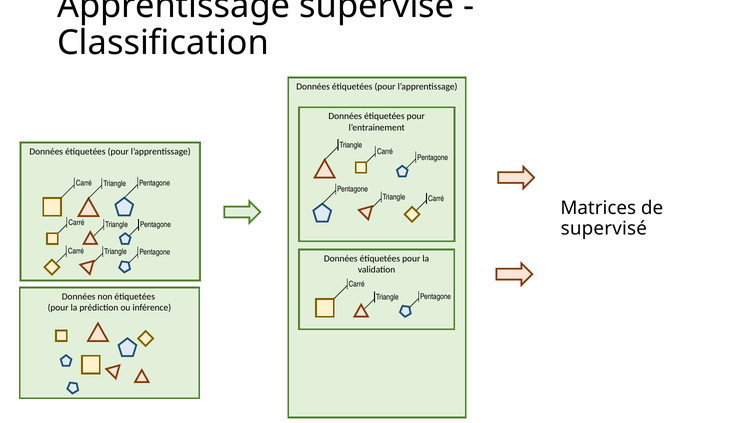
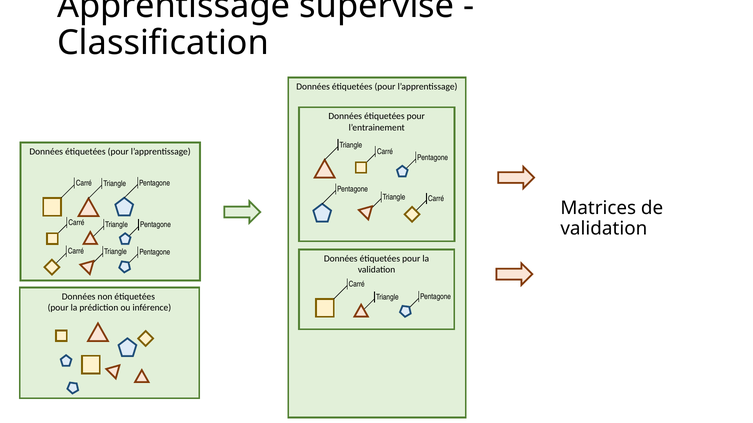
supervisé at (604, 229): supervisé -> validation
